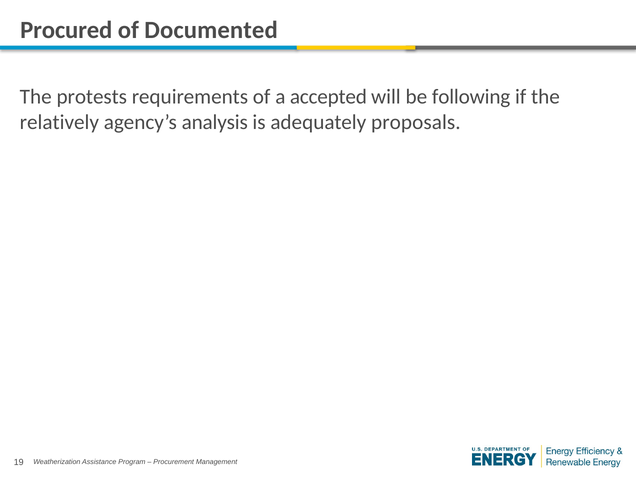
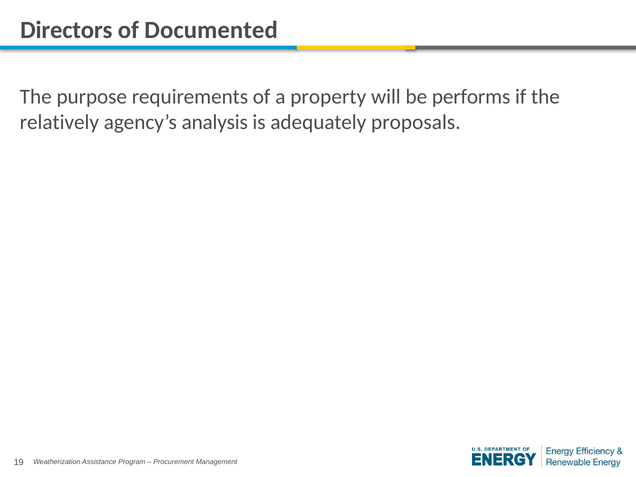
Procured: Procured -> Directors
protests: protests -> purpose
accepted: accepted -> property
following: following -> performs
